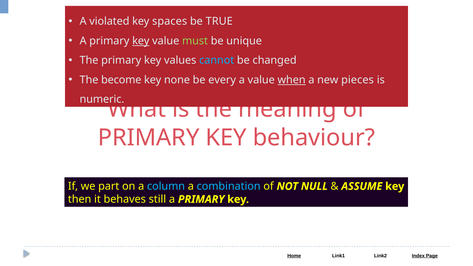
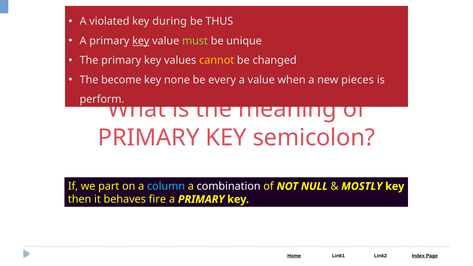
spaces: spaces -> during
TRUE: TRUE -> THUS
cannot colour: light blue -> yellow
when underline: present -> none
numeric: numeric -> perform
behaviour: behaviour -> semicolon
combination colour: light blue -> white
ASSUME: ASSUME -> MOSTLY
still: still -> fire
